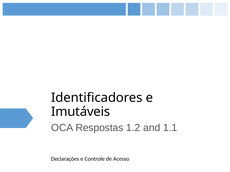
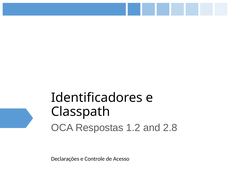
Imutáveis: Imutáveis -> Classpath
1.1: 1.1 -> 2.8
